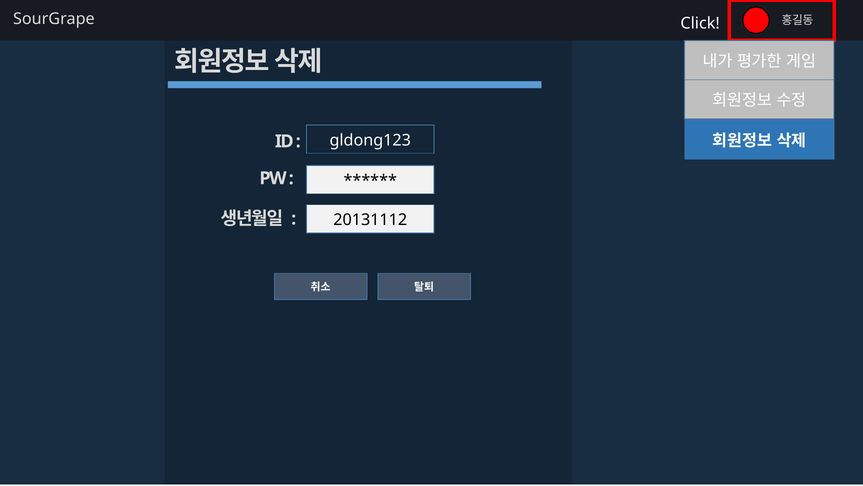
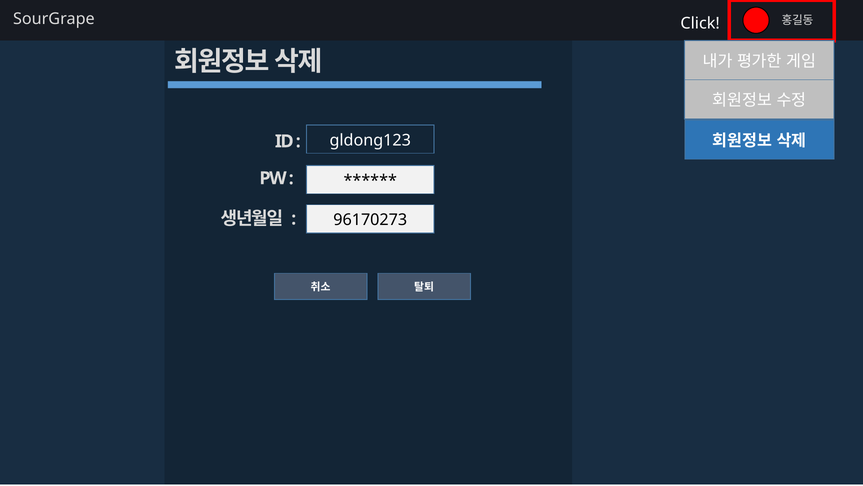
20131112: 20131112 -> 96170273
